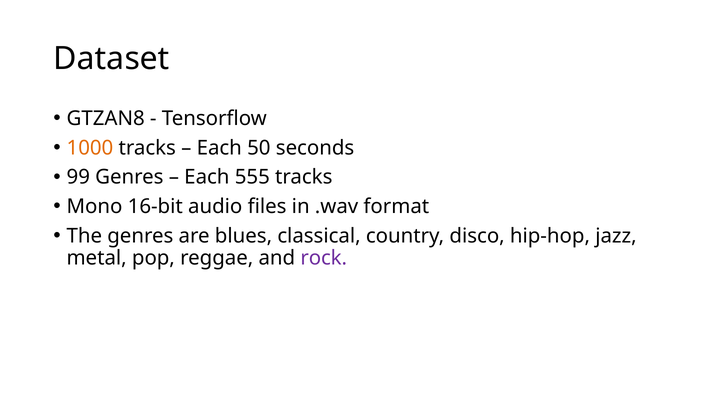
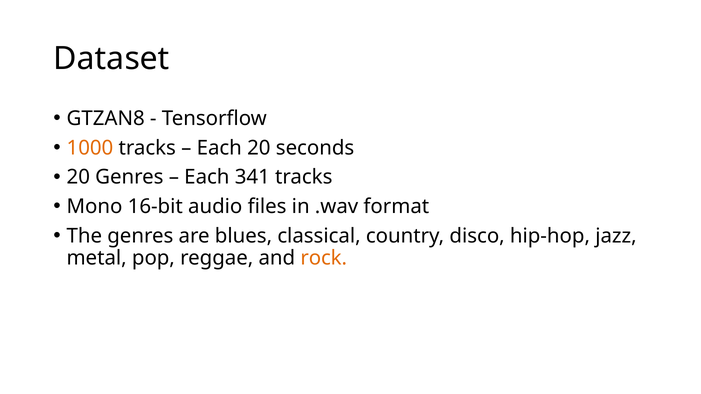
Each 50: 50 -> 20
99 at (78, 177): 99 -> 20
555: 555 -> 341
rock colour: purple -> orange
